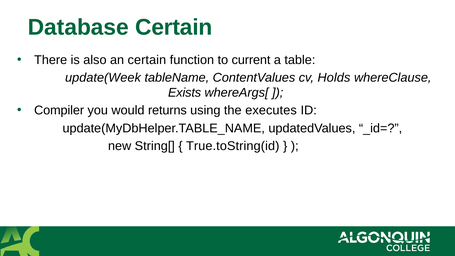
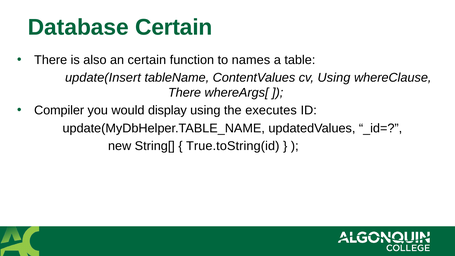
current: current -> names
update(Week: update(Week -> update(Insert
cv Holds: Holds -> Using
Exists at (185, 93): Exists -> There
returns: returns -> display
